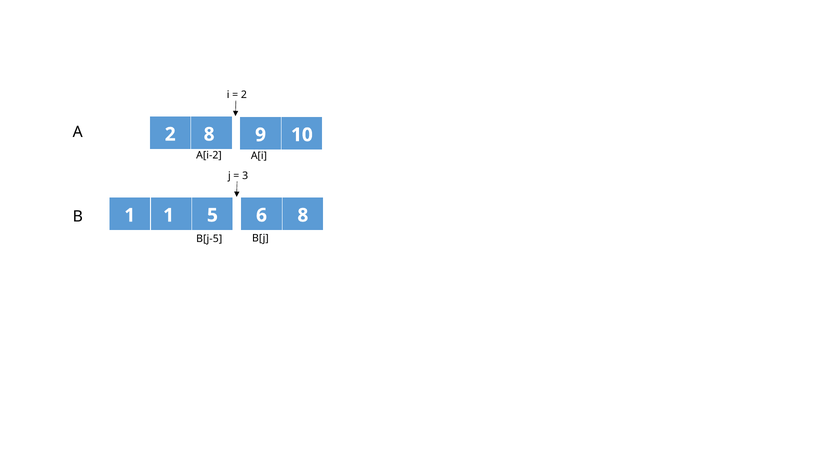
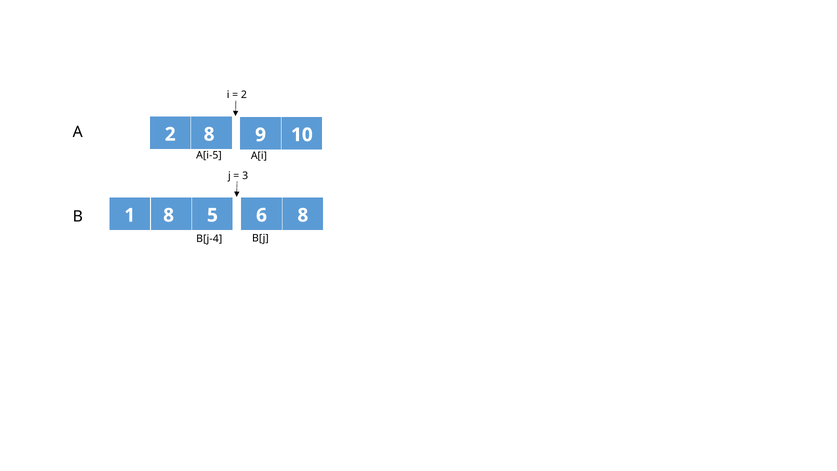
A[i-2: A[i-2 -> A[i-5
1 1: 1 -> 8
B[j-5: B[j-5 -> B[j-4
